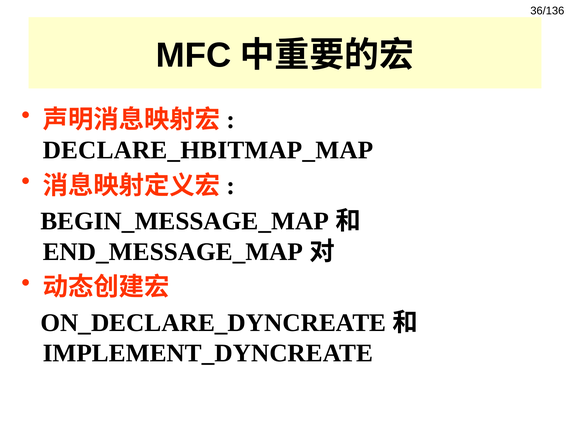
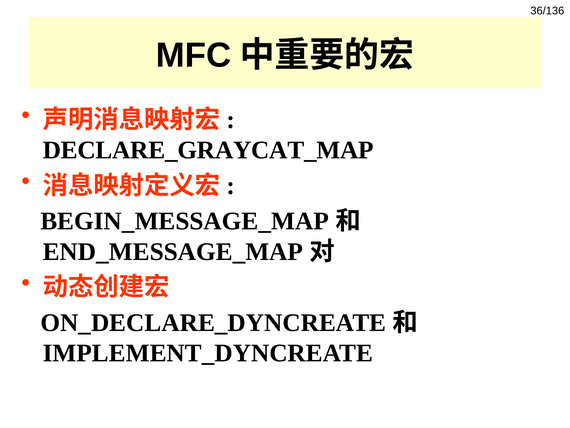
DECLARE_HBITMAP_MAP: DECLARE_HBITMAP_MAP -> DECLARE_GRAYCAT_MAP
